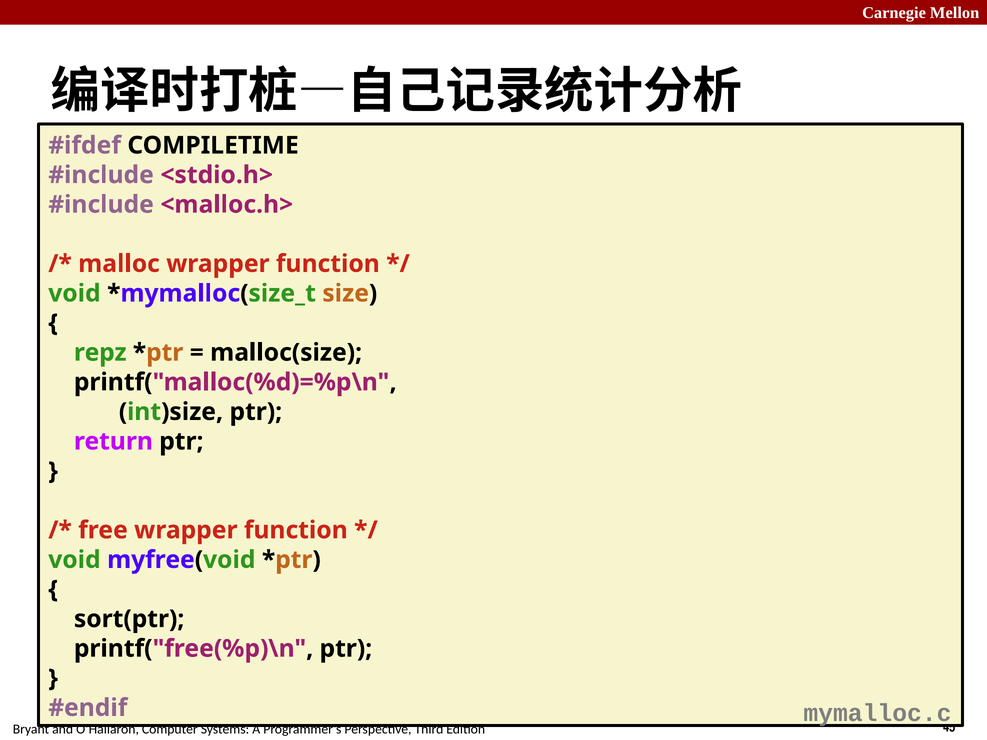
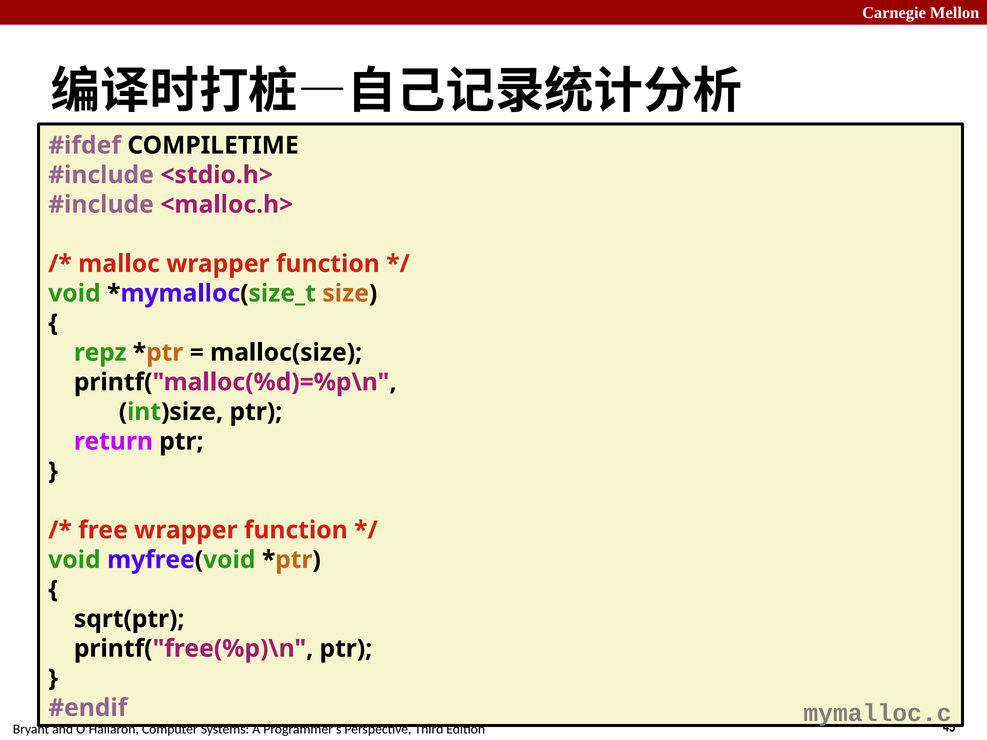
sort(ptr: sort(ptr -> sqrt(ptr
